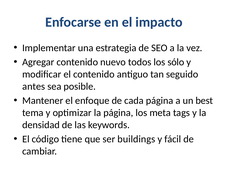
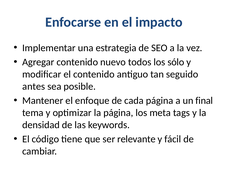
best: best -> final
buildings: buildings -> relevante
